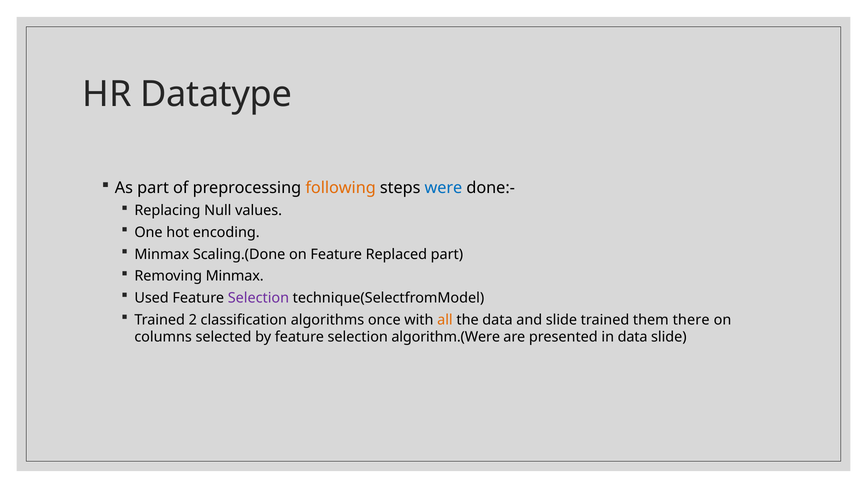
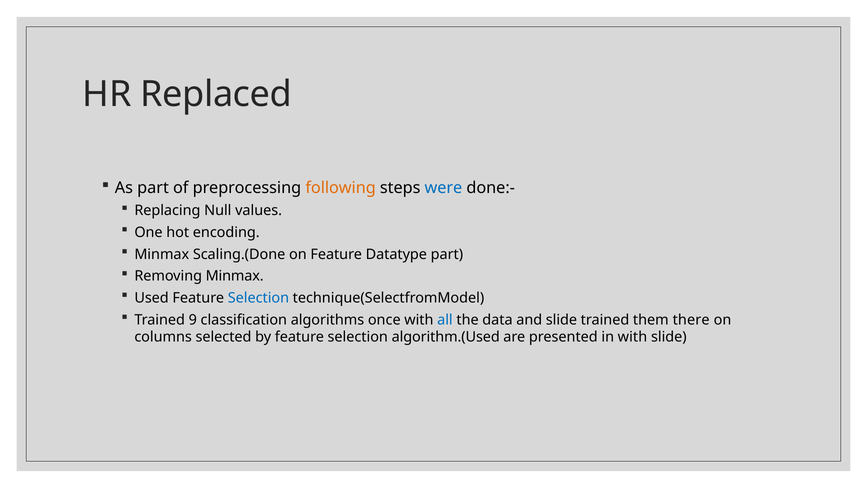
Datatype: Datatype -> Replaced
Replaced: Replaced -> Datatype
Selection at (258, 298) colour: purple -> blue
2: 2 -> 9
all colour: orange -> blue
algorithm.(Were: algorithm.(Were -> algorithm.(Used
in data: data -> with
